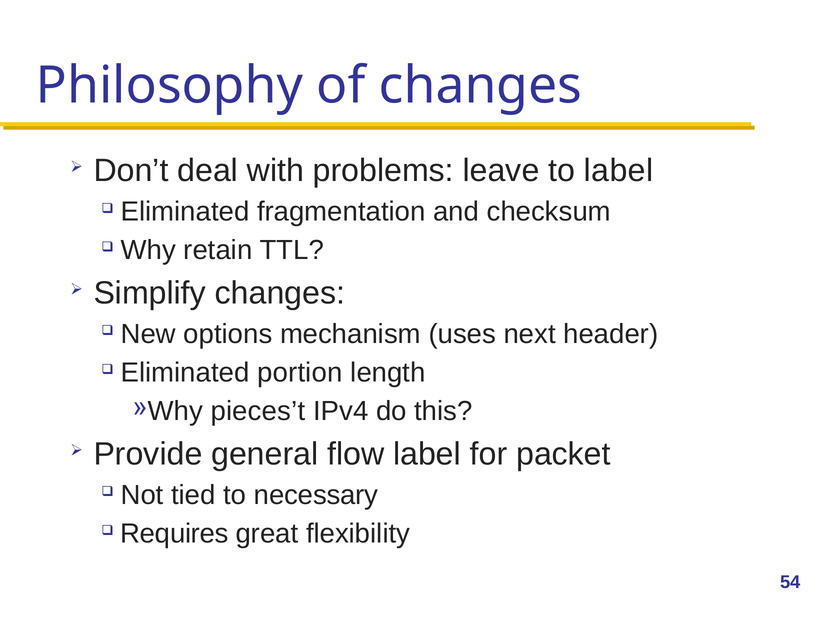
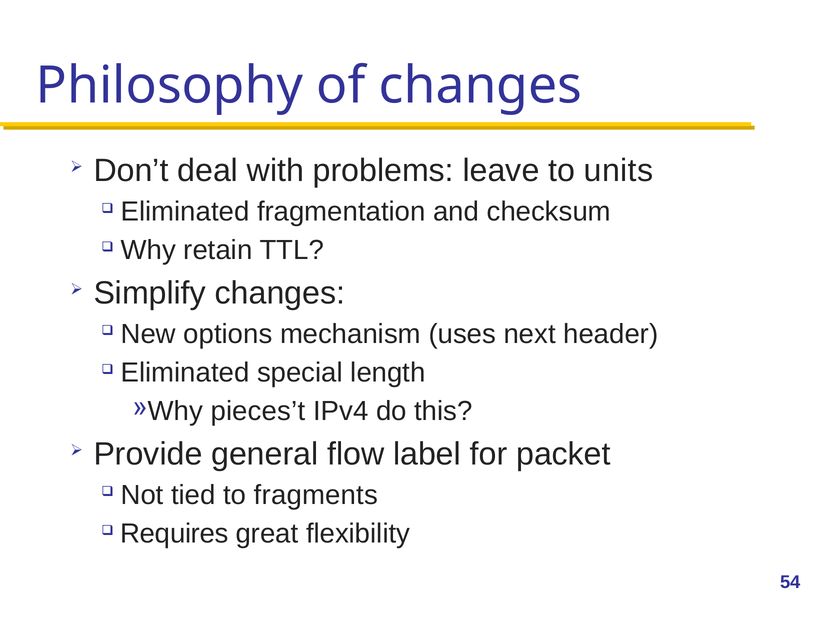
to label: label -> units
portion: portion -> special
necessary: necessary -> fragments
